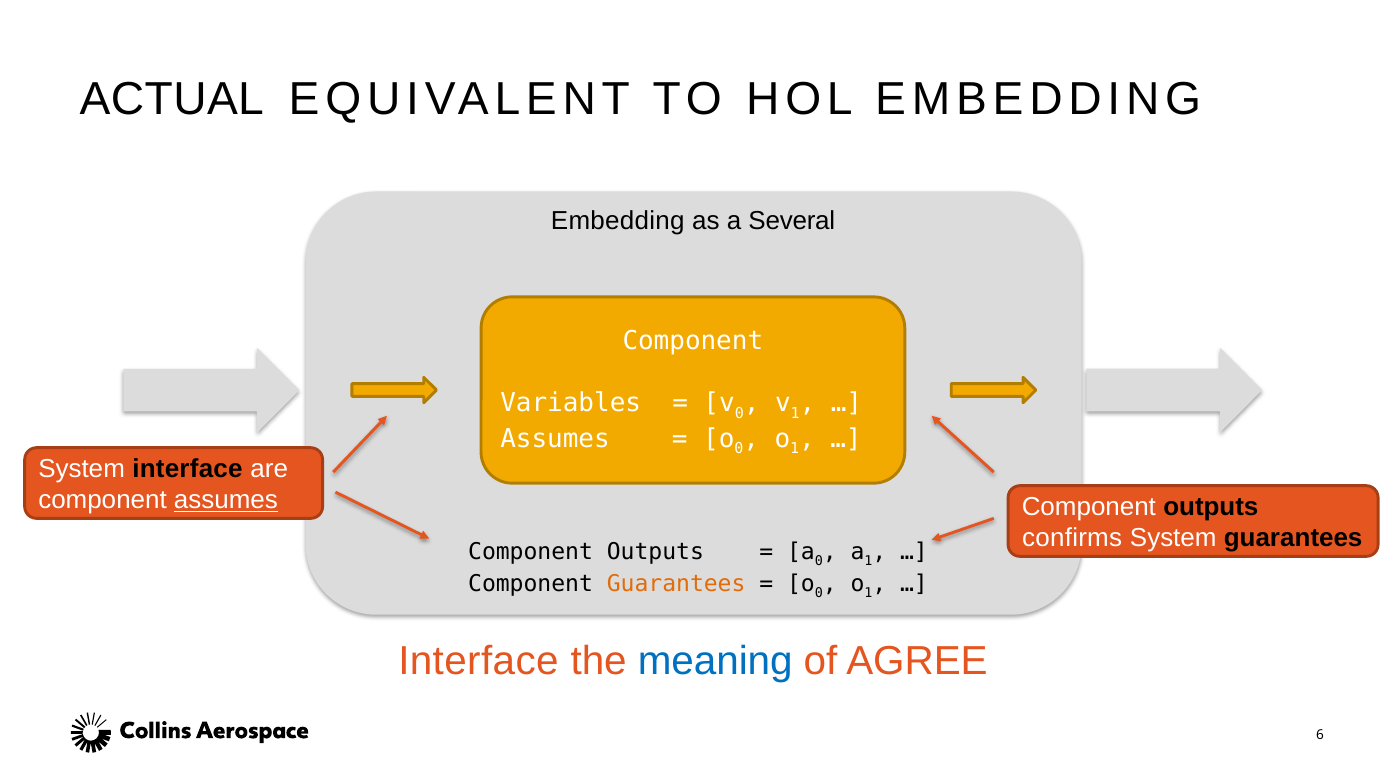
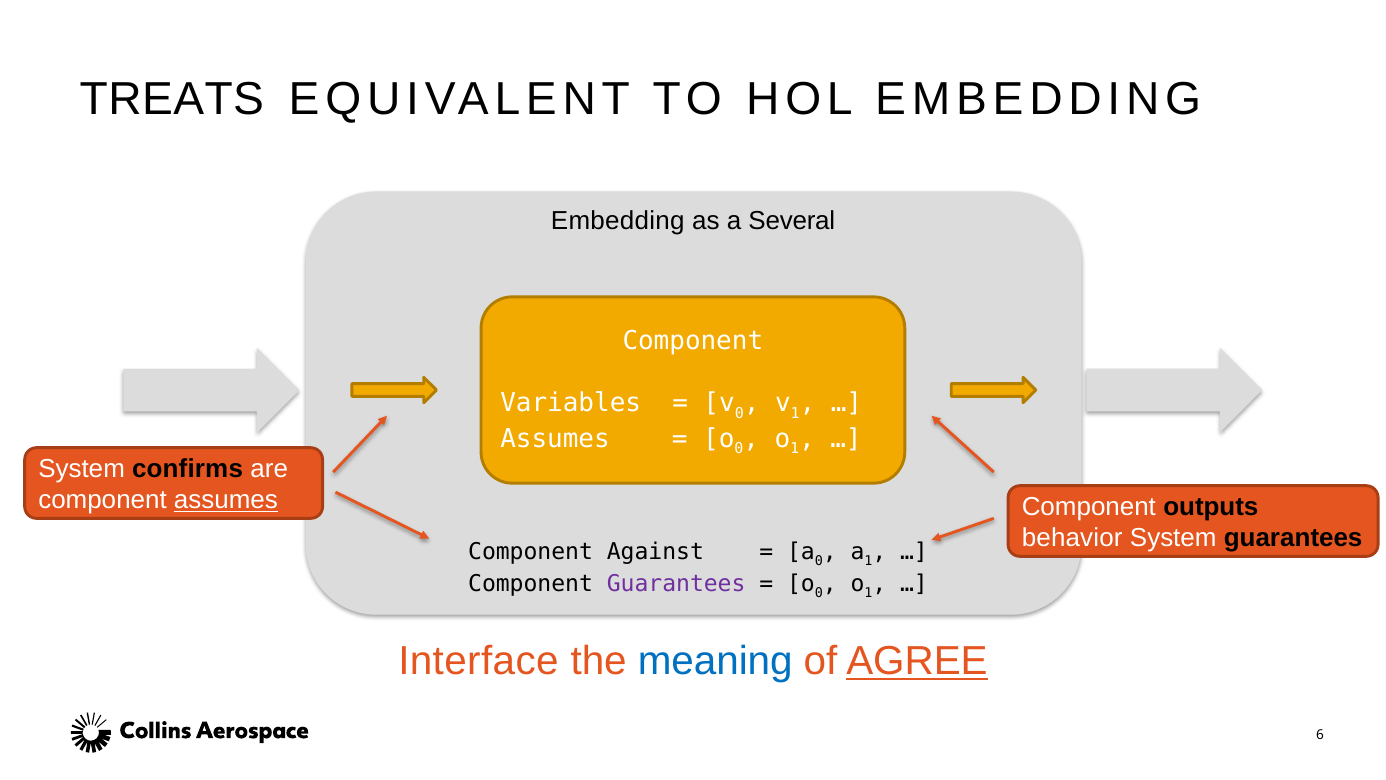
ACTUAL: ACTUAL -> TREATS
System interface: interface -> confirms
confirms: confirms -> behavior
Outputs at (655, 552): Outputs -> Against
Guarantees at (676, 584) colour: orange -> purple
AGREE underline: none -> present
